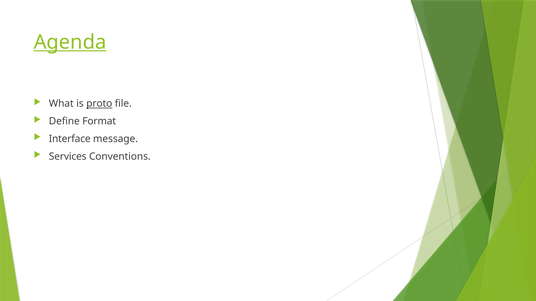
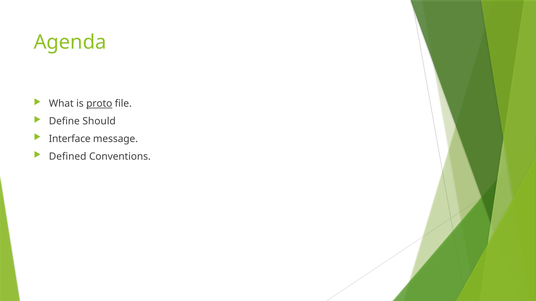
Agenda underline: present -> none
Format: Format -> Should
Services: Services -> Defined
